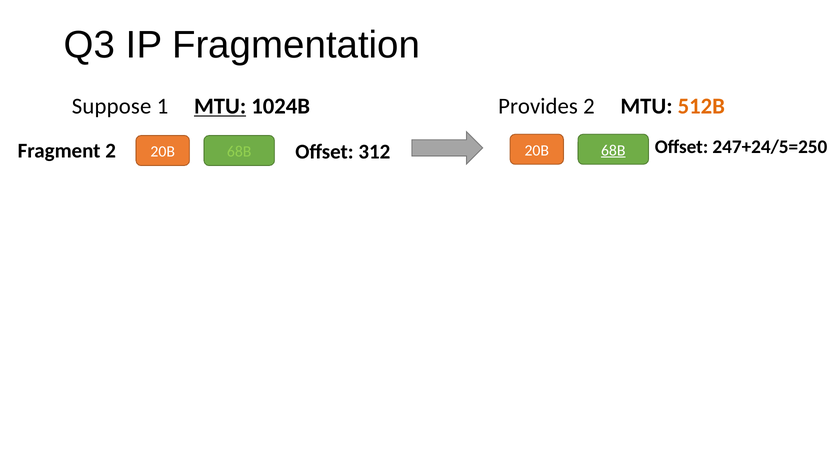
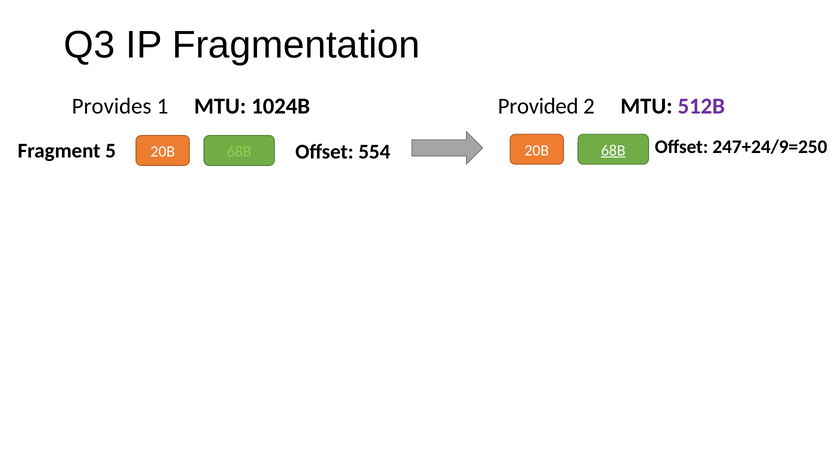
Suppose: Suppose -> Provides
MTU at (220, 106) underline: present -> none
Provides: Provides -> Provided
512B colour: orange -> purple
Fragment 2: 2 -> 5
312: 312 -> 554
247+24/5=250: 247+24/5=250 -> 247+24/9=250
